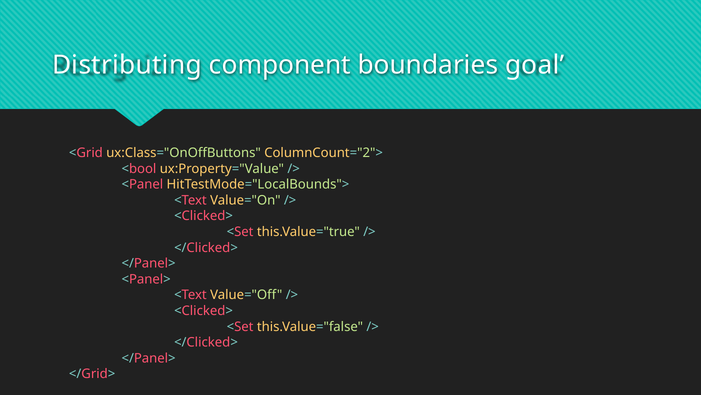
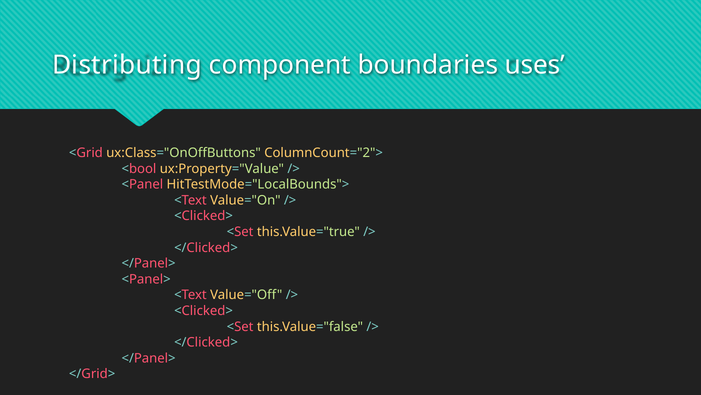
goal: goal -> uses
